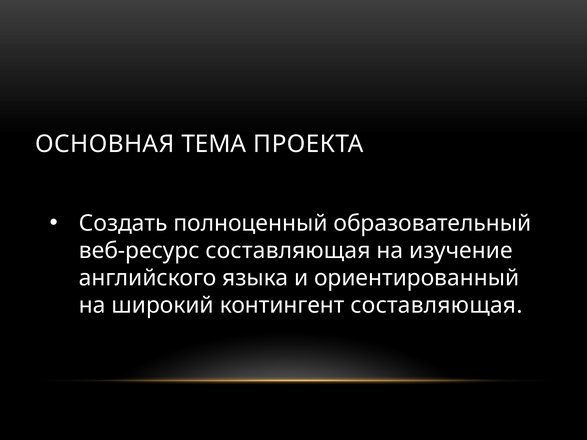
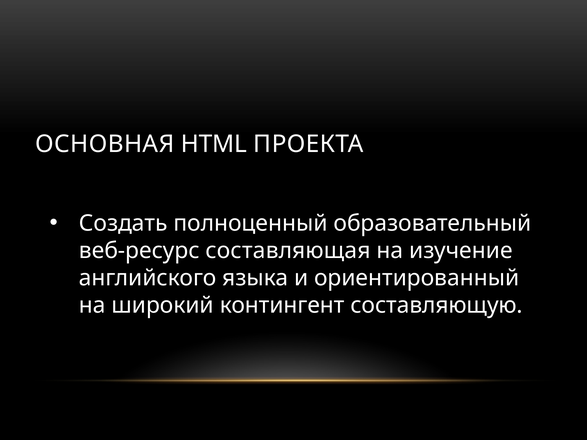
ТЕМА: ТЕМА -> HTML
контингент составляющая: составляющая -> составляющую
